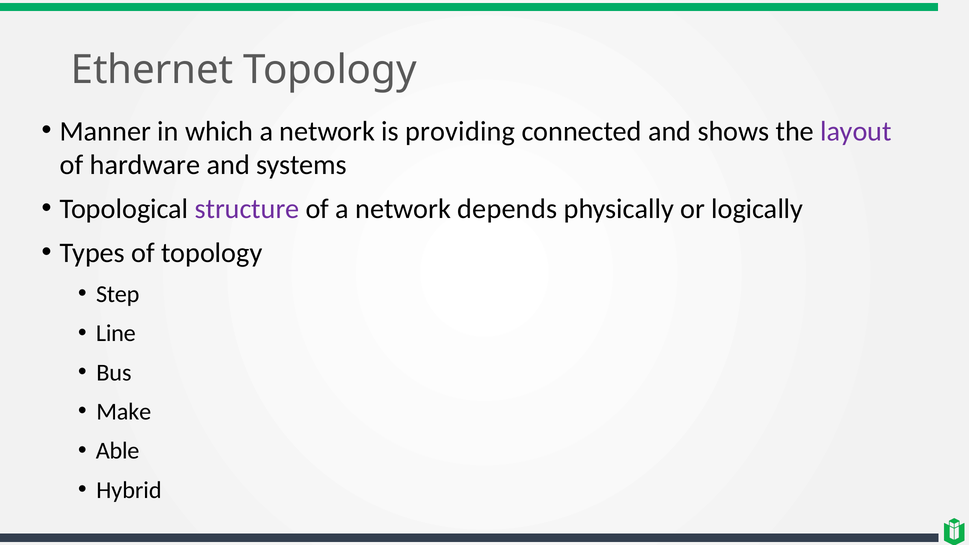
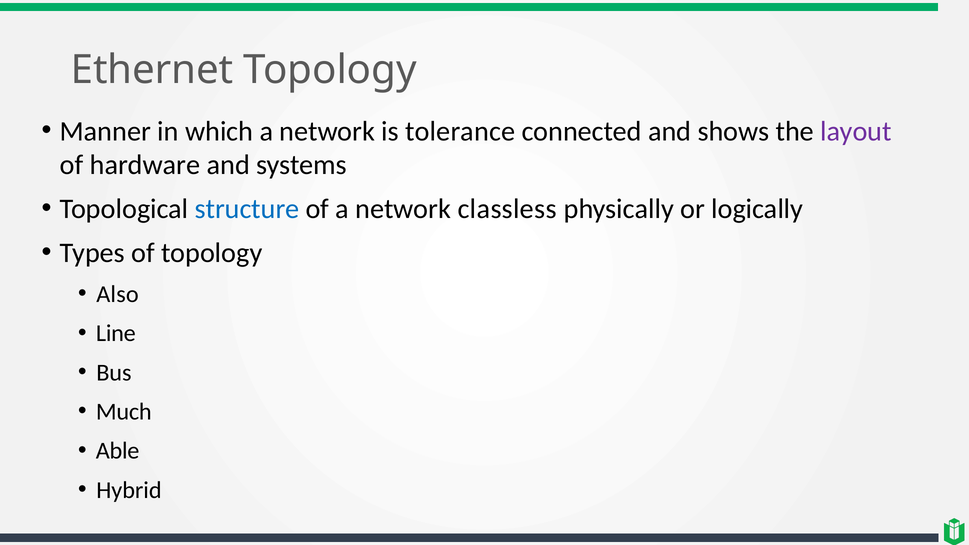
providing: providing -> tolerance
structure colour: purple -> blue
depends: depends -> classless
Step: Step -> Also
Make: Make -> Much
